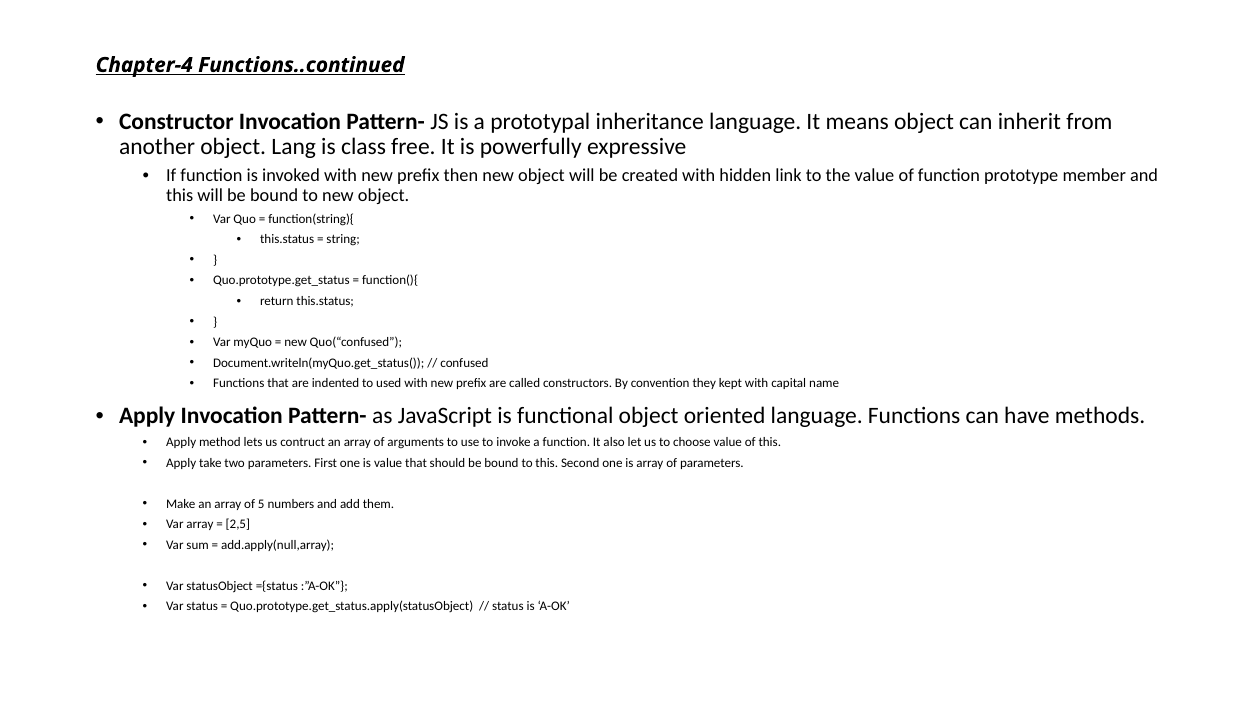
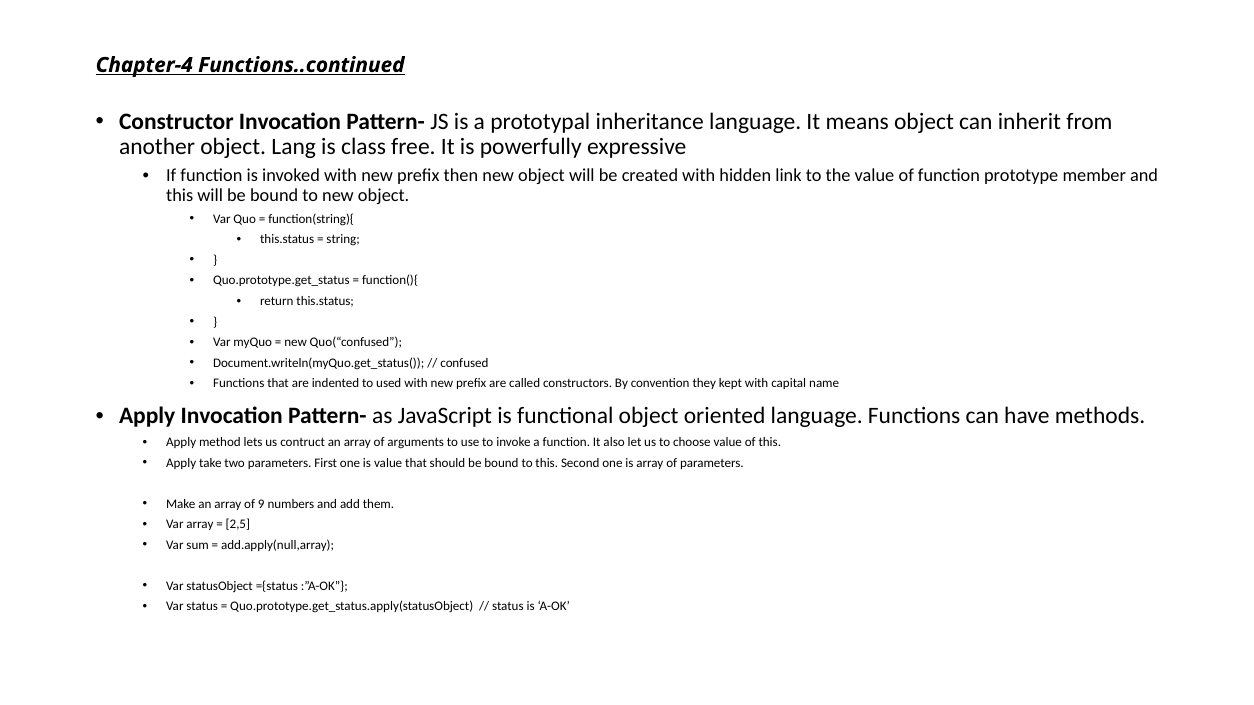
5: 5 -> 9
